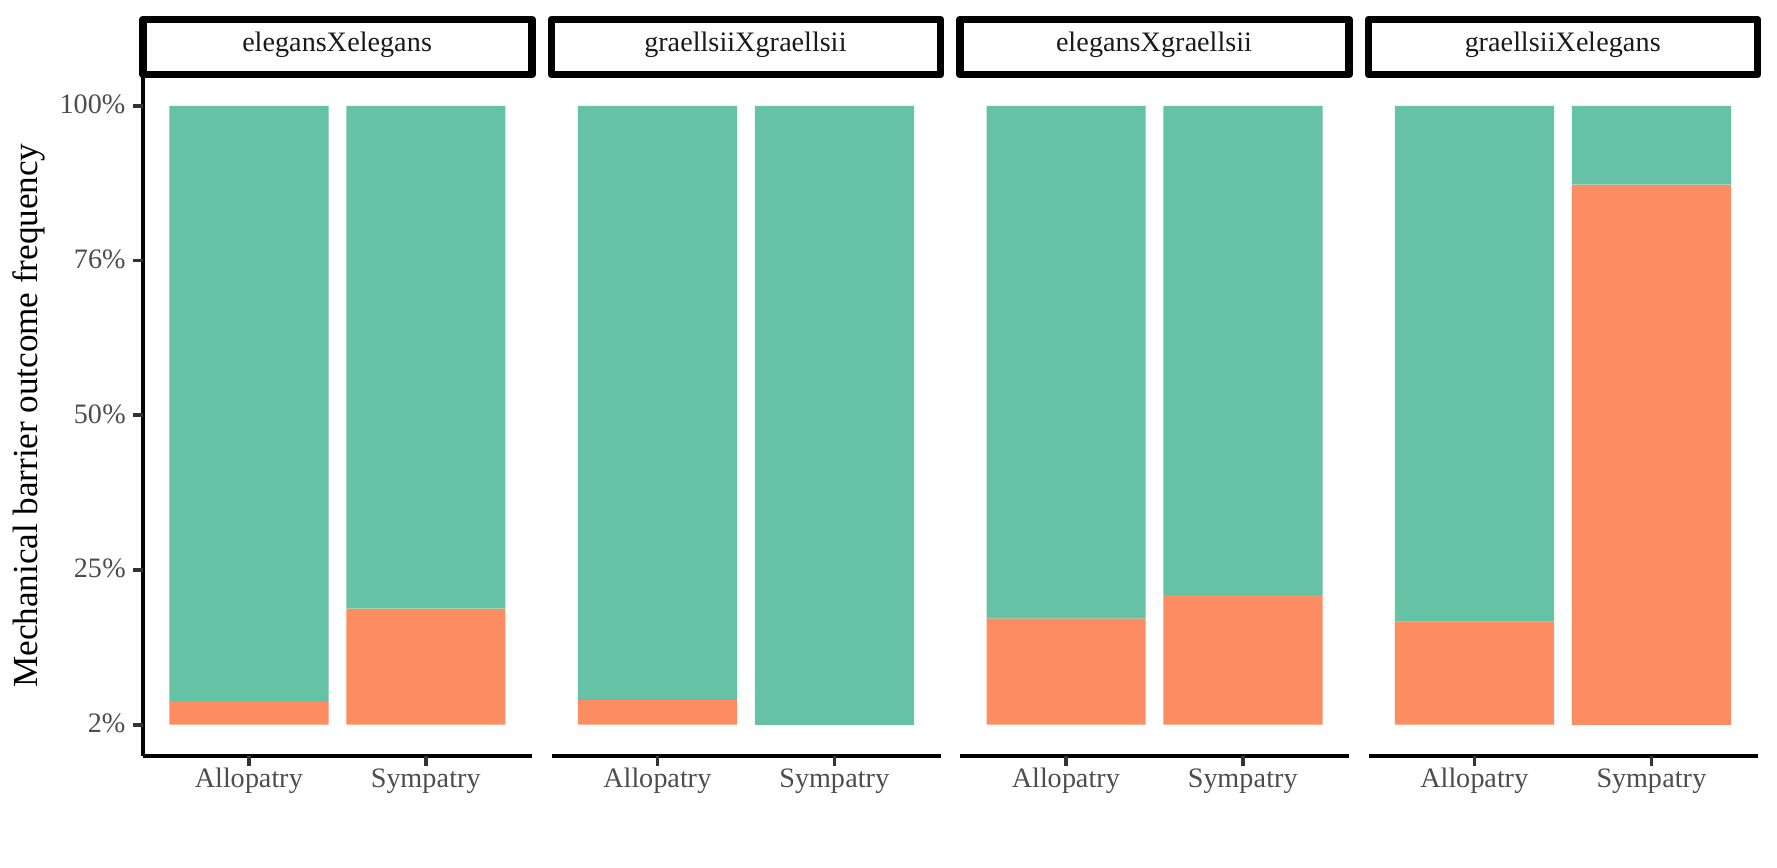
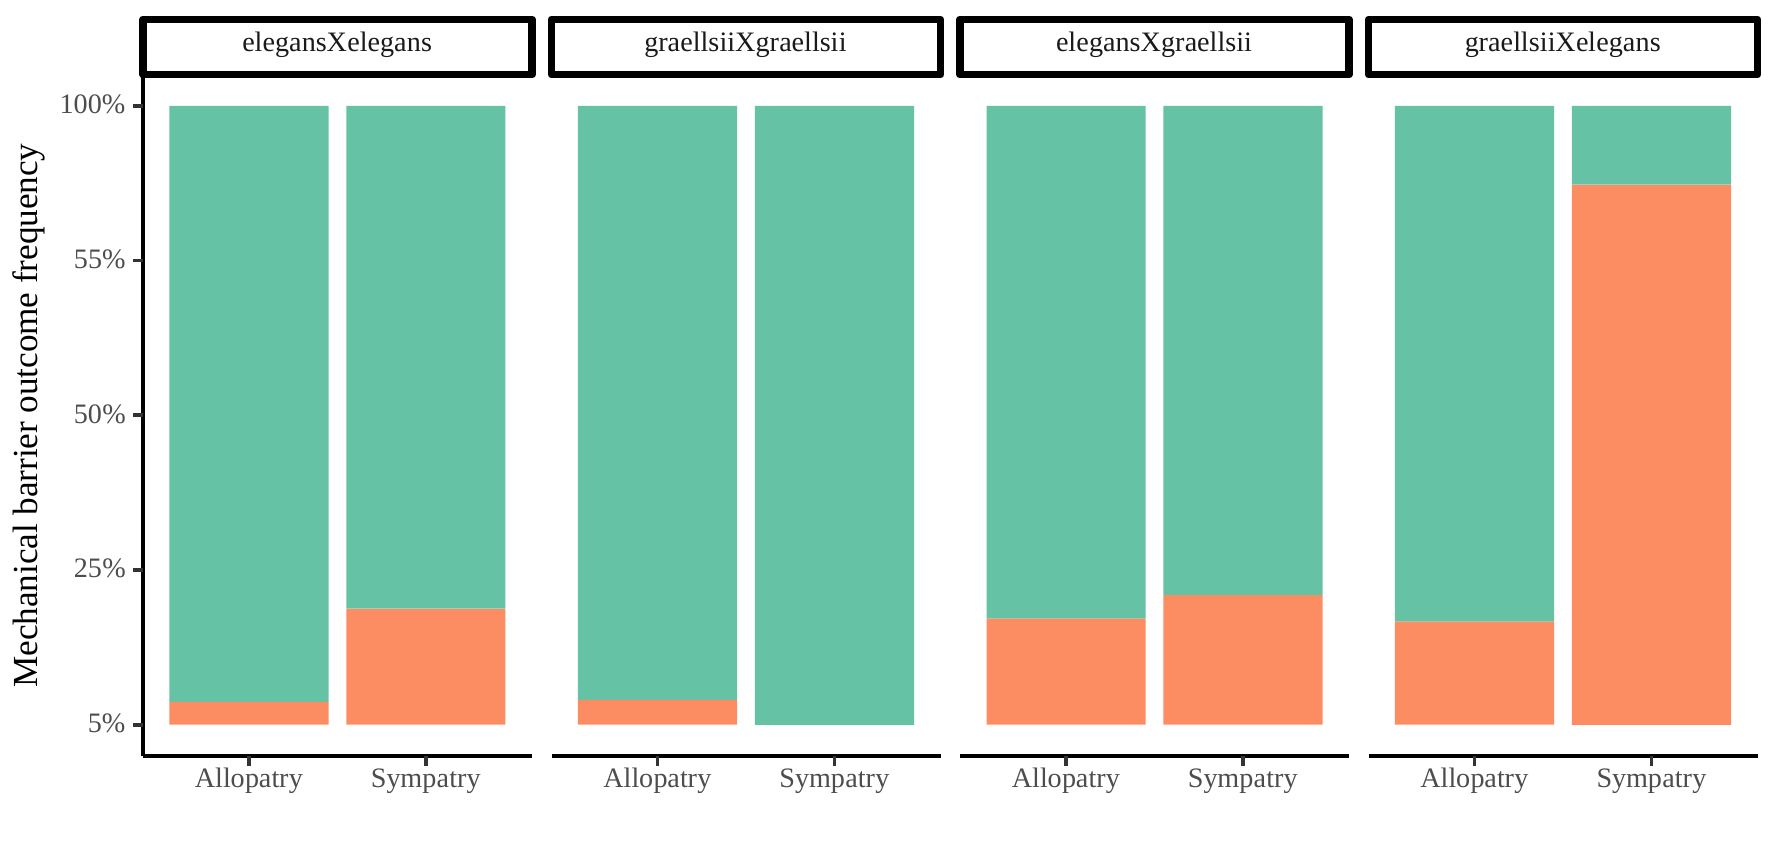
76%: 76% -> 55%
2%: 2% -> 5%
